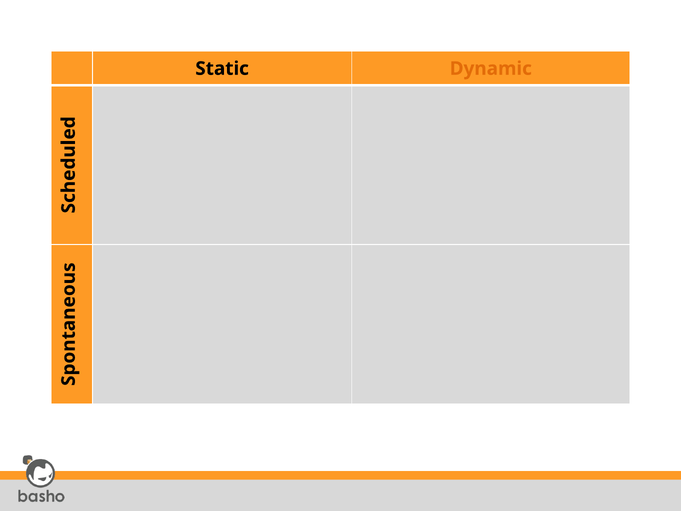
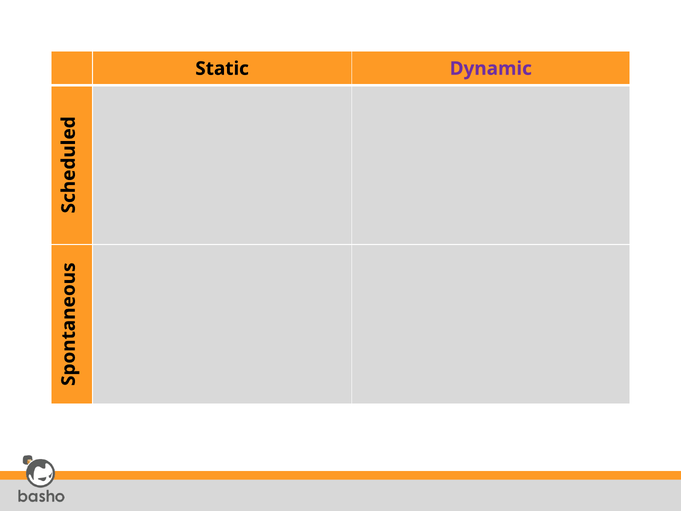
Dynamic colour: orange -> purple
